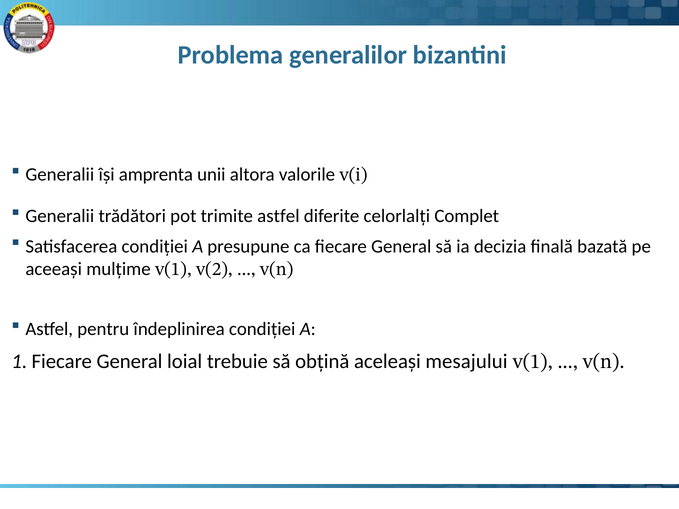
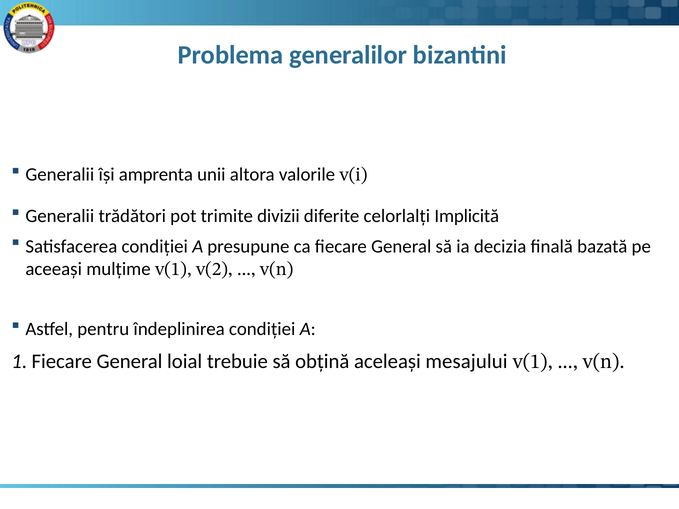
trimite astfel: astfel -> divizii
Complet: Complet -> Implicită
